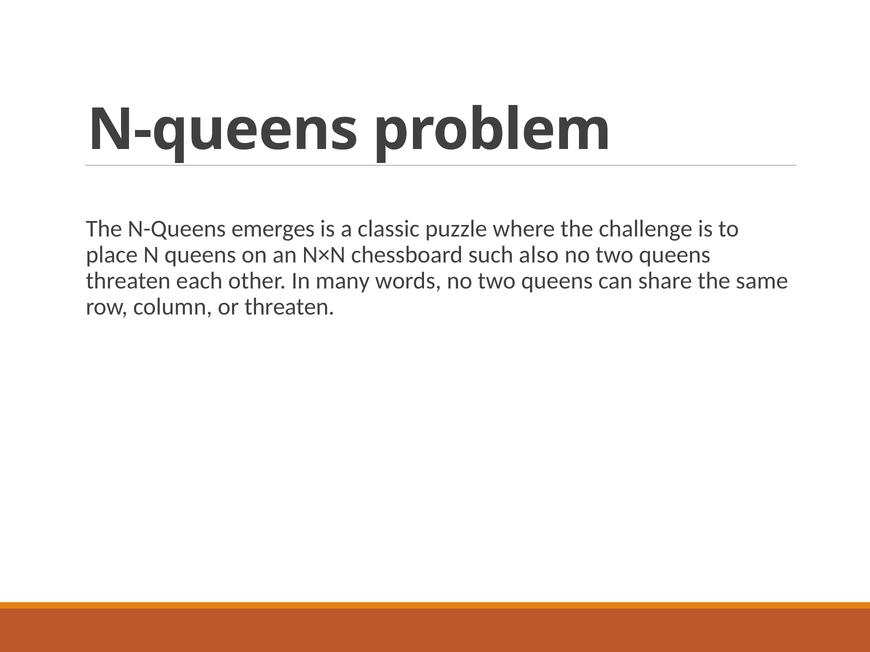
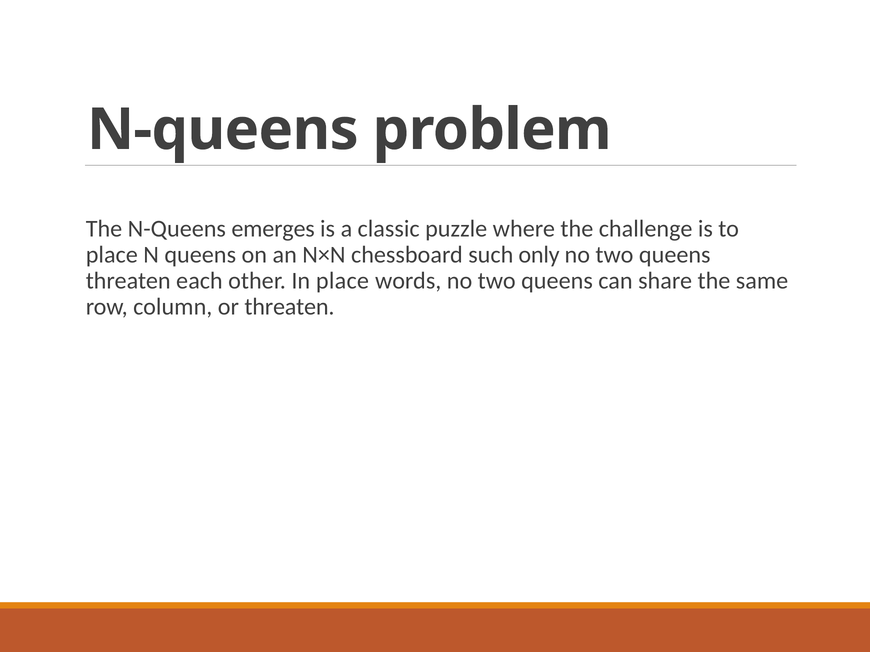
also: also -> only
In many: many -> place
